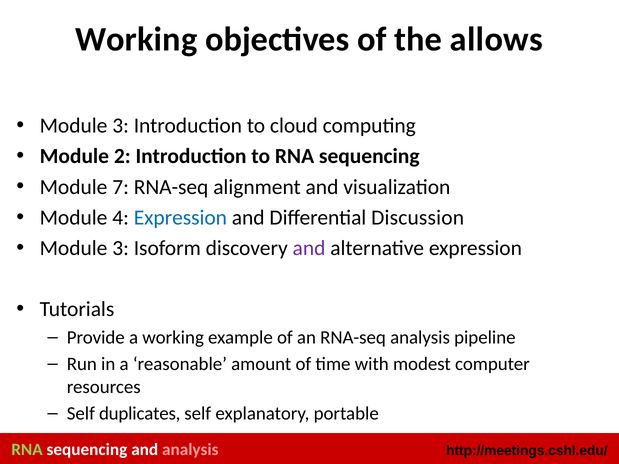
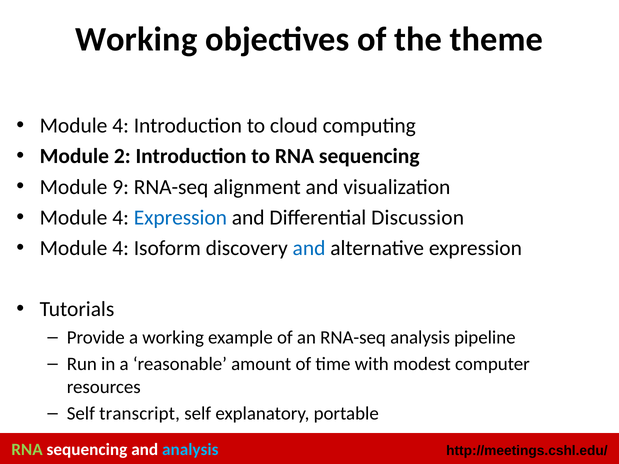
allows: allows -> theme
3 at (121, 126): 3 -> 4
7: 7 -> 9
3 at (121, 248): 3 -> 4
and at (309, 248) colour: purple -> blue
duplicates: duplicates -> transcript
analysis at (190, 450) colour: pink -> light blue
